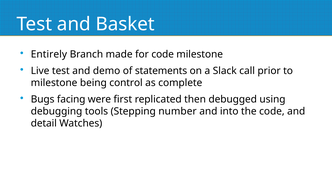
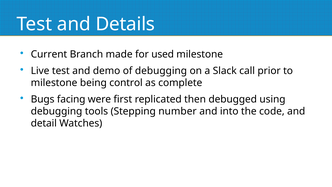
Basket: Basket -> Details
Entirely: Entirely -> Current
for code: code -> used
of statements: statements -> debugging
